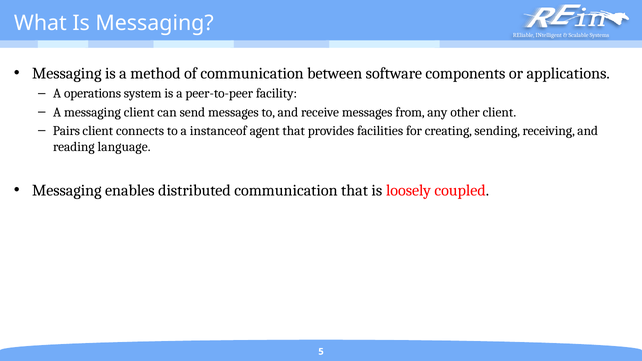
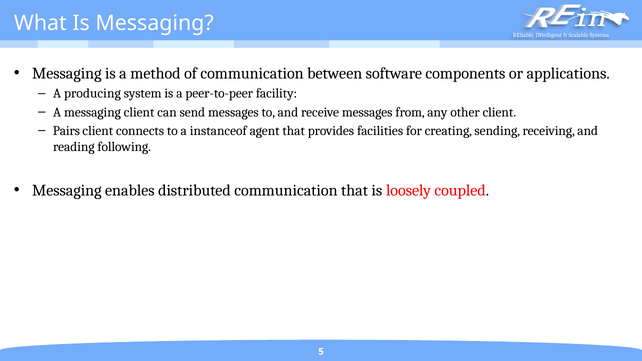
operations: operations -> producing
language: language -> following
